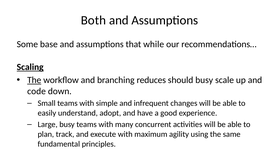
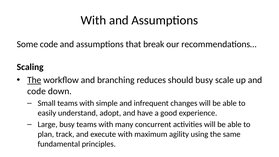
Both at (93, 20): Both -> With
Some base: base -> code
that while: while -> break
Scaling underline: present -> none
